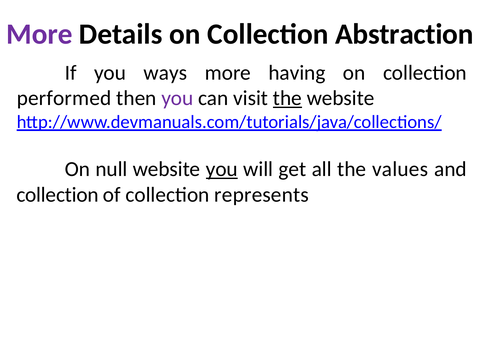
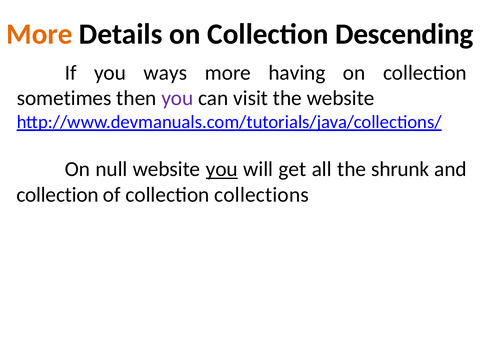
More at (39, 34) colour: purple -> orange
Abstraction: Abstraction -> Descending
performed: performed -> sometimes
the at (287, 98) underline: present -> none
values: values -> shrunk
represents: represents -> collections
